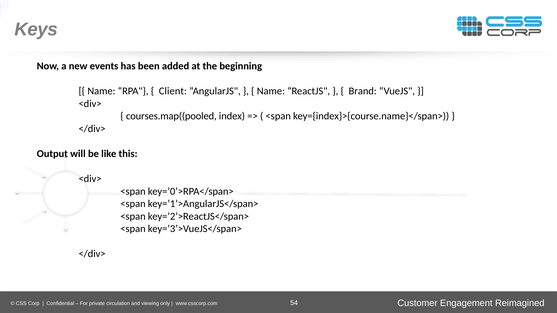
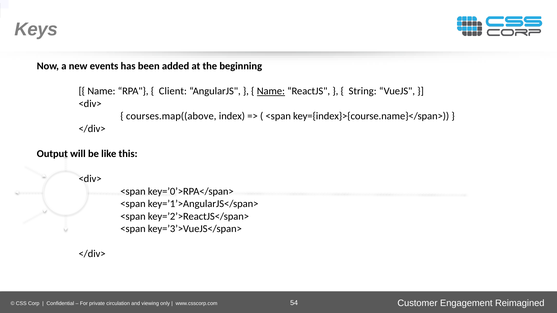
Name at (271, 91) underline: none -> present
Brand at (363, 91): Brand -> String
courses.map((pooled: courses.map((pooled -> courses.map((above
